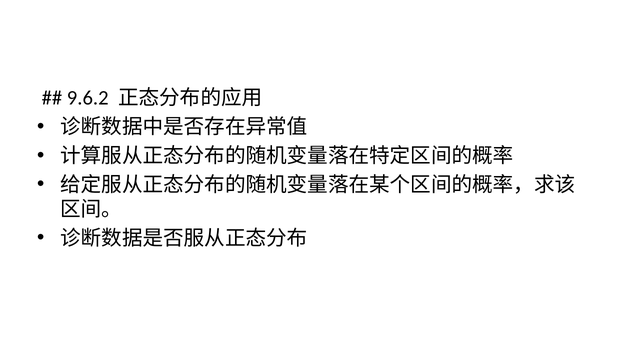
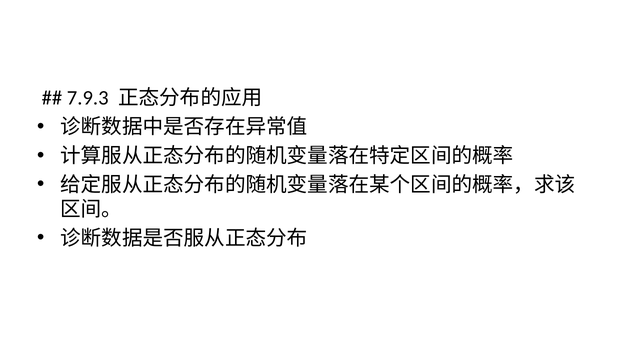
9.6.2: 9.6.2 -> 7.9.3
